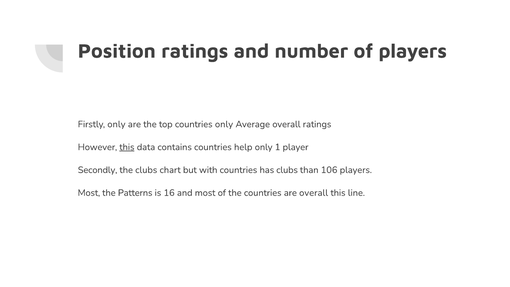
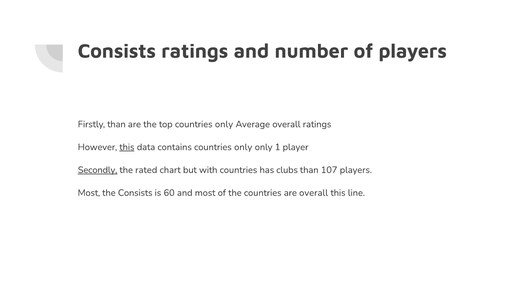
Position at (117, 51): Position -> Consists
Firstly only: only -> than
contains countries help: help -> only
Secondly underline: none -> present
the clubs: clubs -> rated
106: 106 -> 107
the Patterns: Patterns -> Consists
16: 16 -> 60
